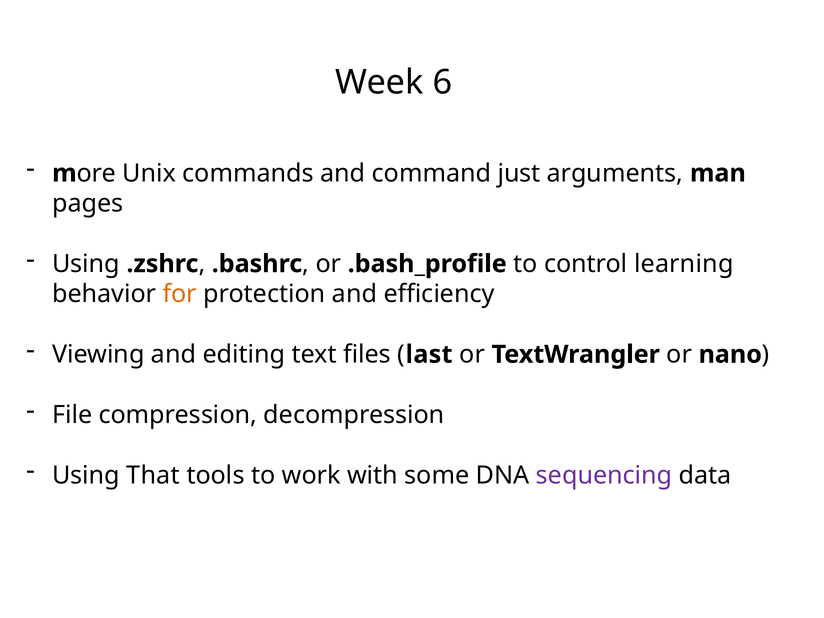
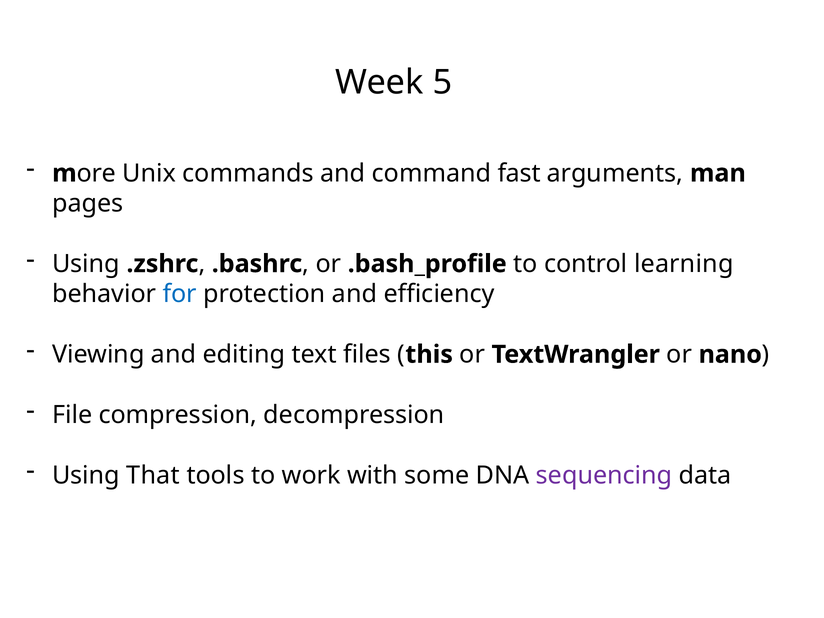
6: 6 -> 5
just: just -> fast
for colour: orange -> blue
last: last -> this
